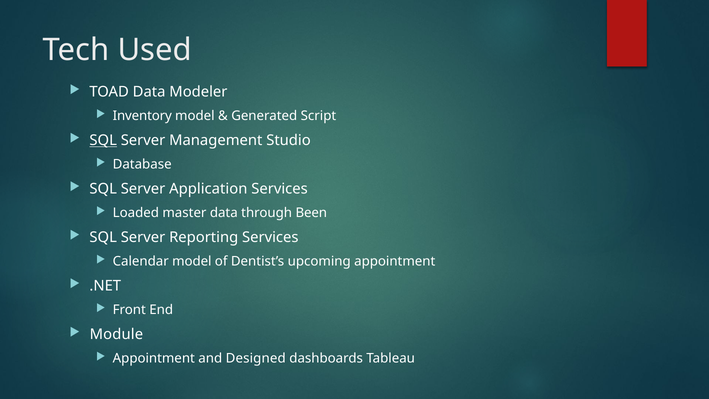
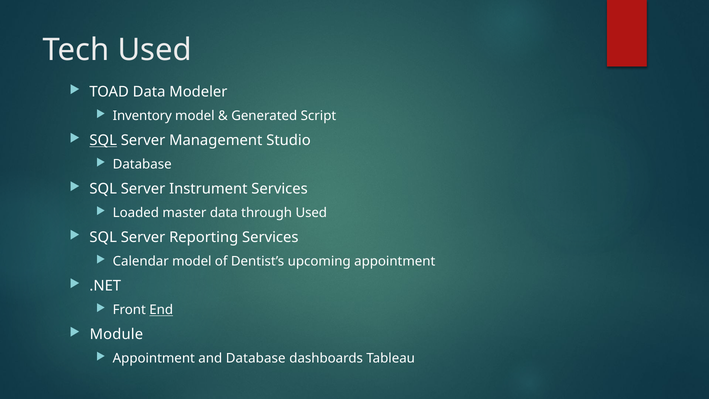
Application: Application -> Instrument
through Been: Been -> Used
End underline: none -> present
and Designed: Designed -> Database
